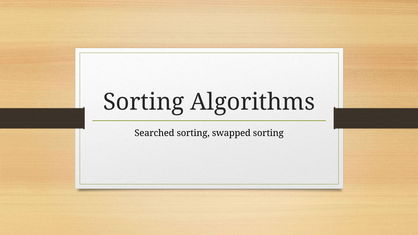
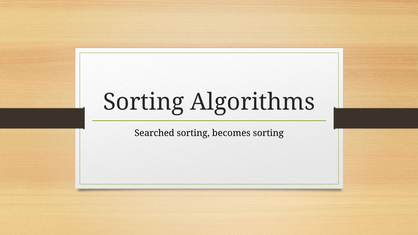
swapped: swapped -> becomes
